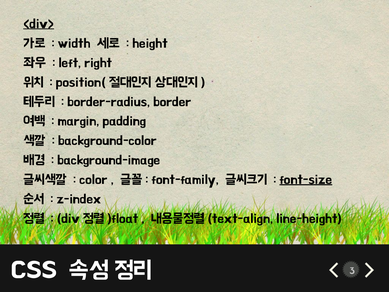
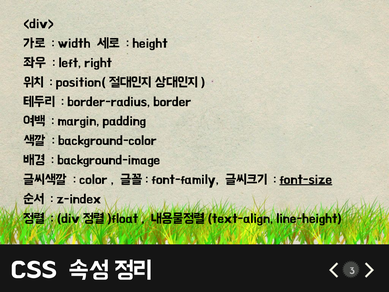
<div> underline: present -> none
